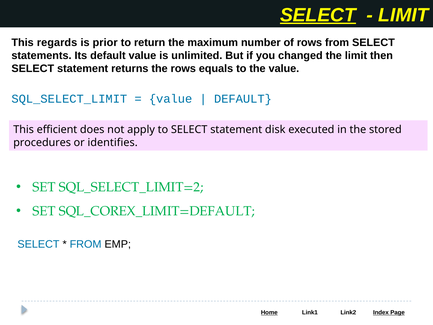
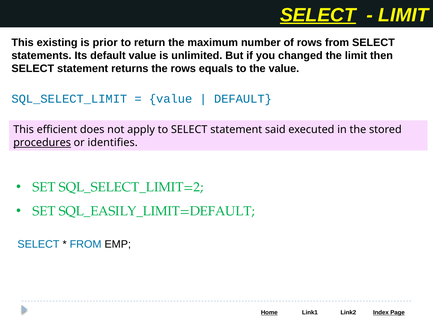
regards: regards -> existing
disk: disk -> said
procedures underline: none -> present
SQL_COREX_LIMIT=DEFAULT: SQL_COREX_LIMIT=DEFAULT -> SQL_EASILY_LIMIT=DEFAULT
